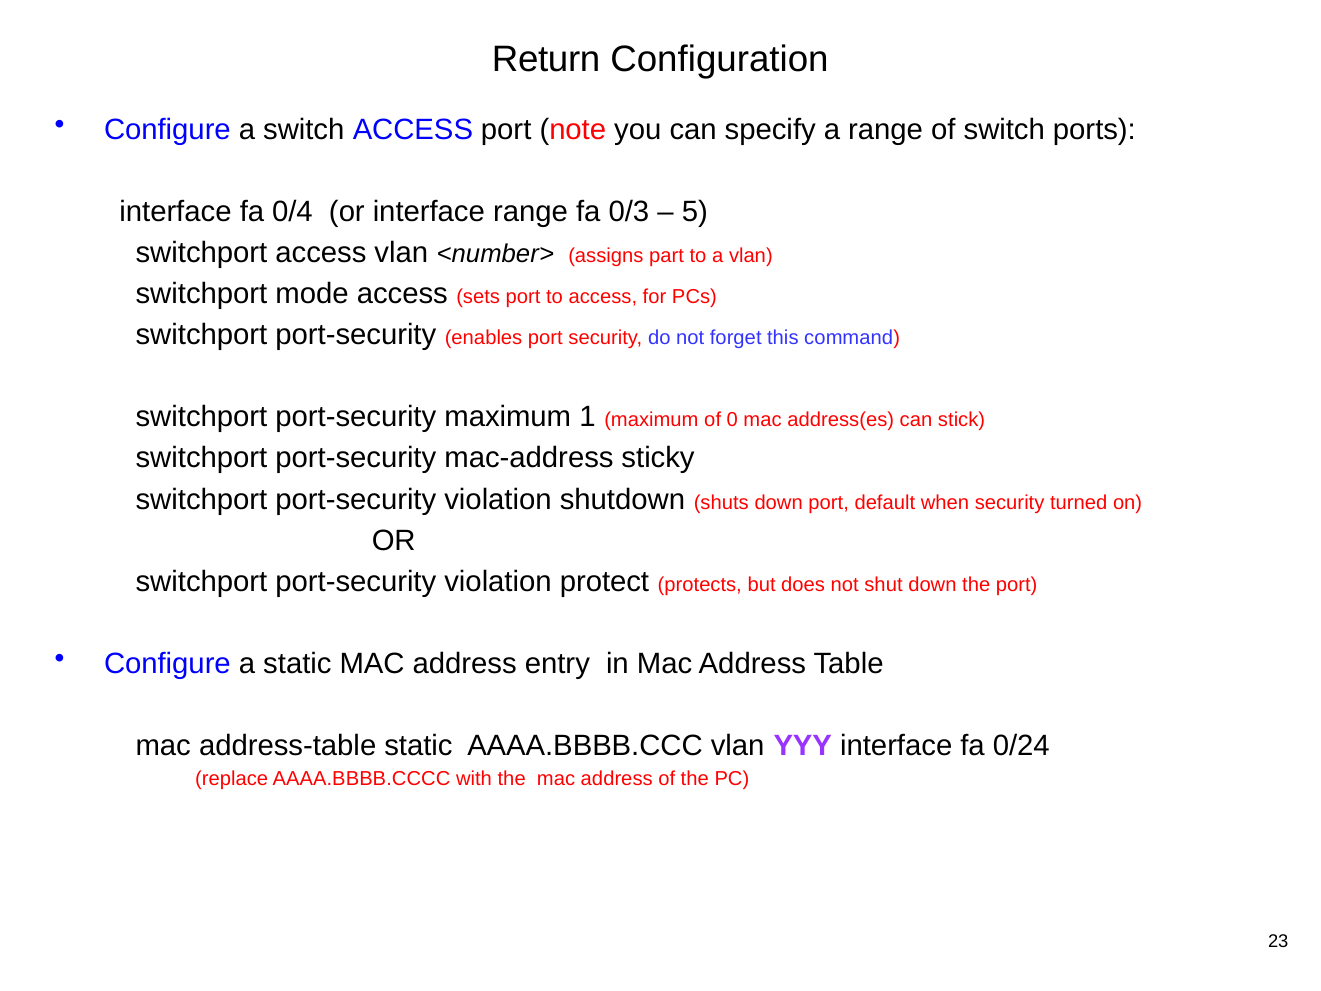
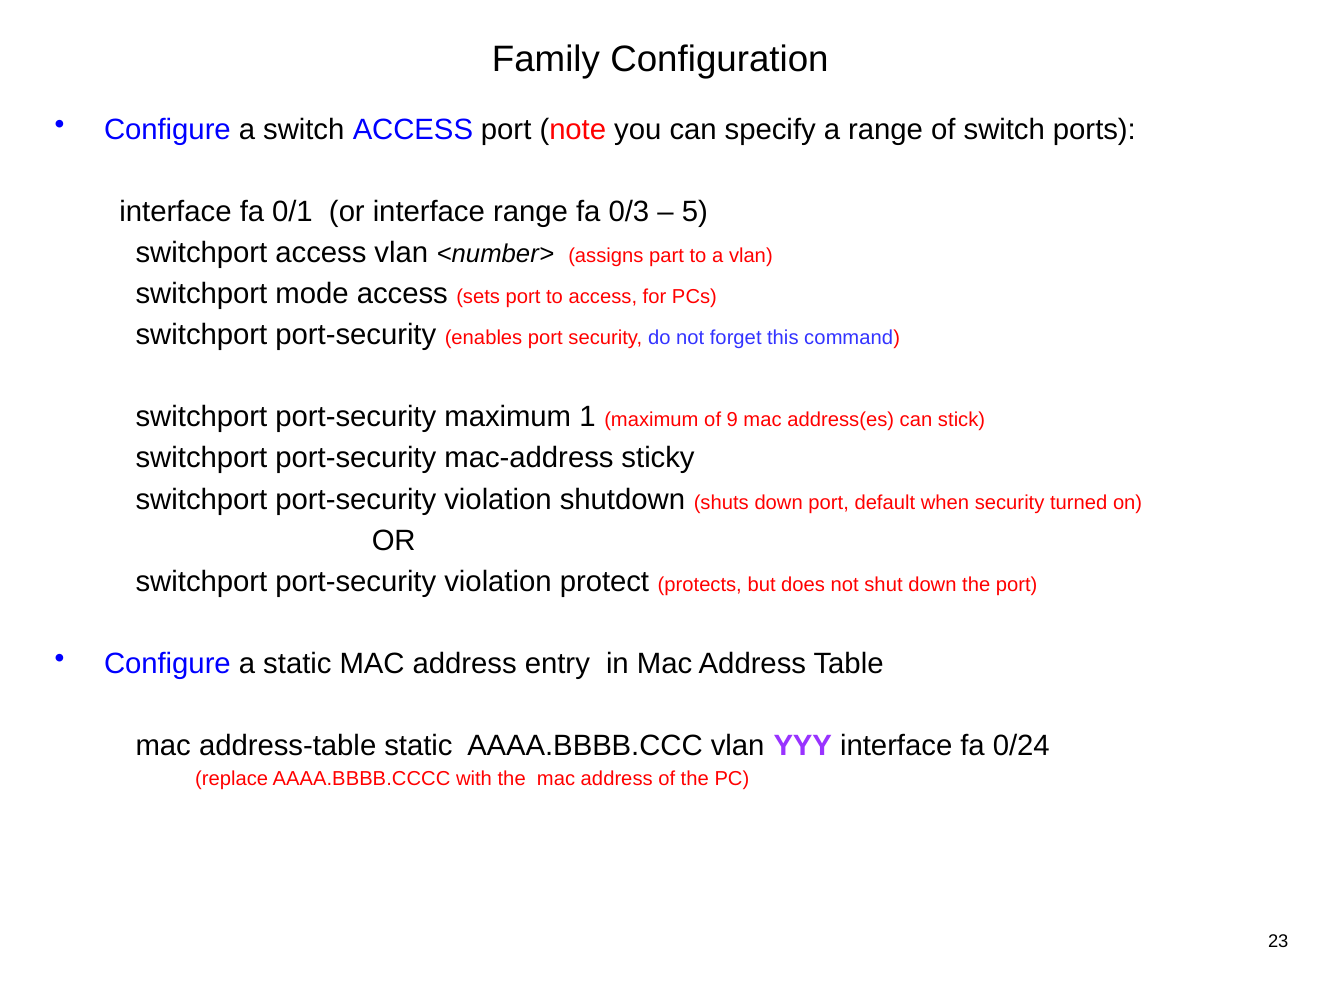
Return: Return -> Family
0/4: 0/4 -> 0/1
0: 0 -> 9
